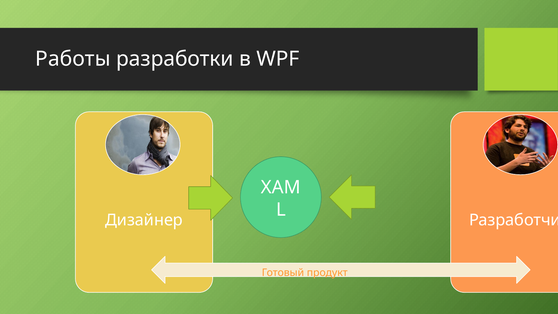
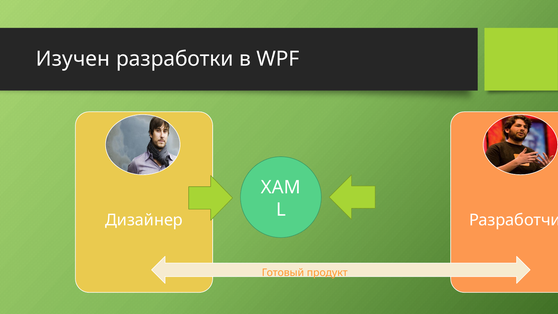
Работы: Работы -> Изучен
